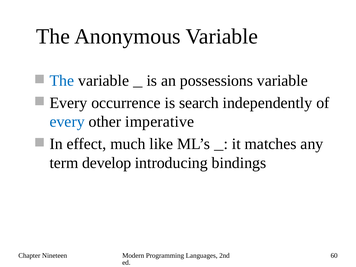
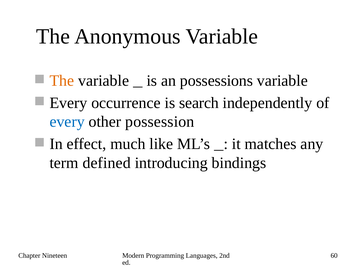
The at (62, 81) colour: blue -> orange
imperative: imperative -> possession
develop: develop -> defined
